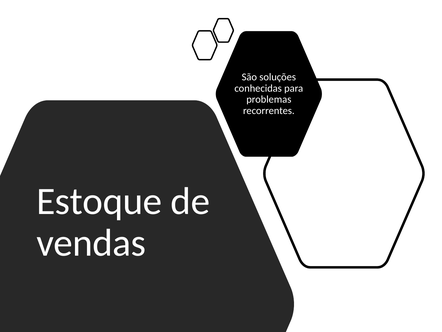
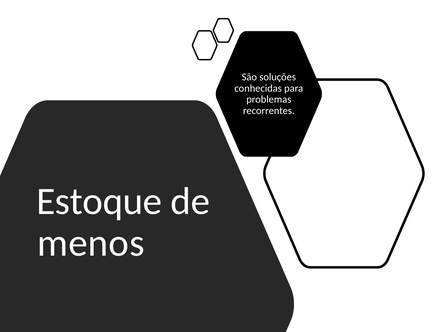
vendas: vendas -> menos
